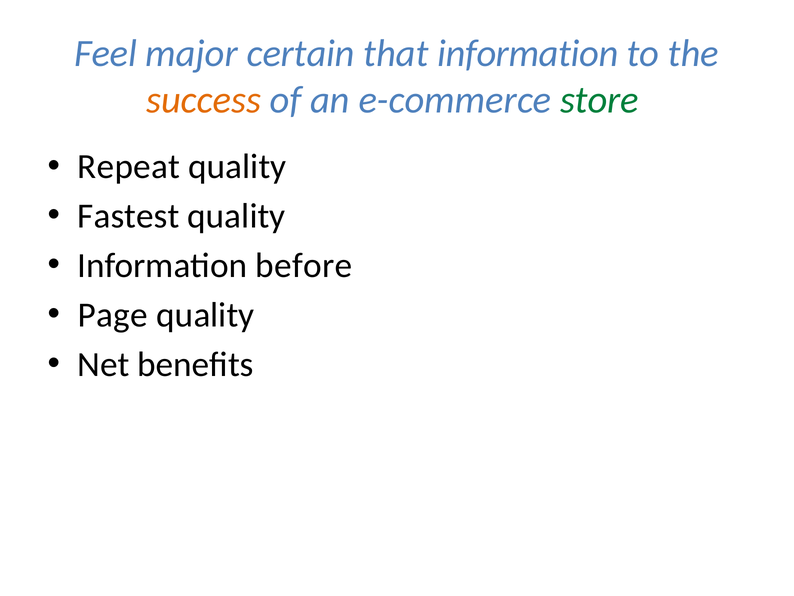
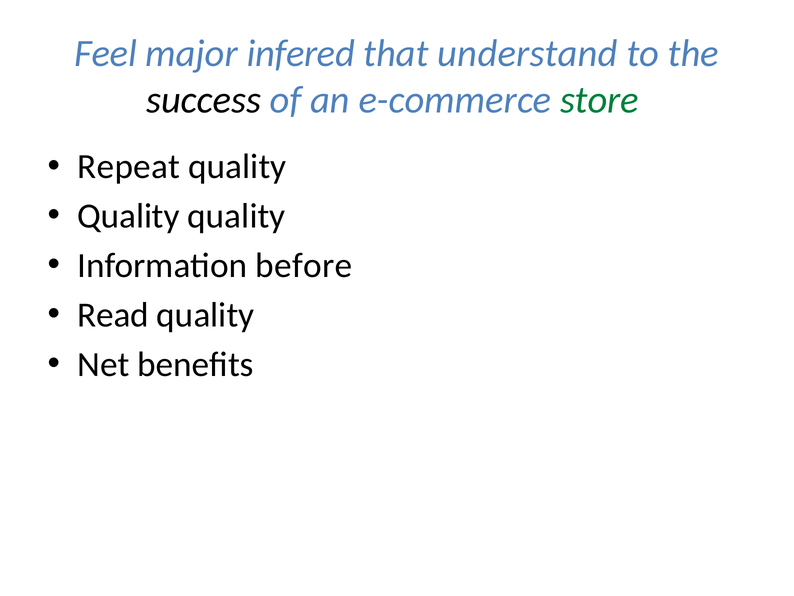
certain: certain -> infered
that information: information -> understand
success colour: orange -> black
Fastest at (128, 216): Fastest -> Quality
Page: Page -> Read
